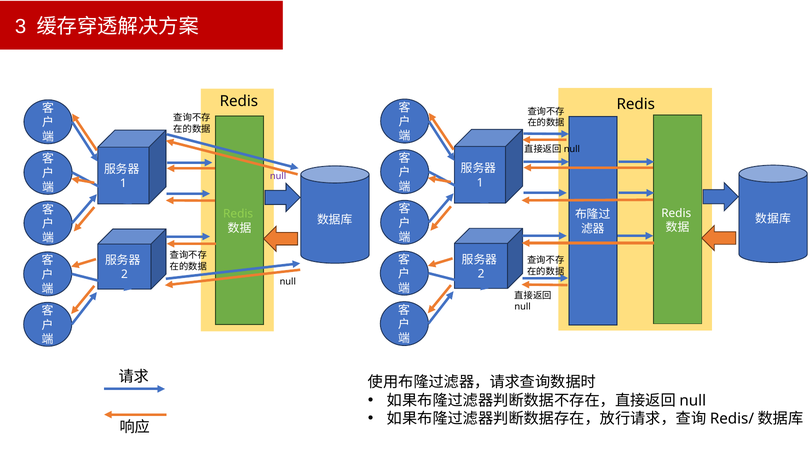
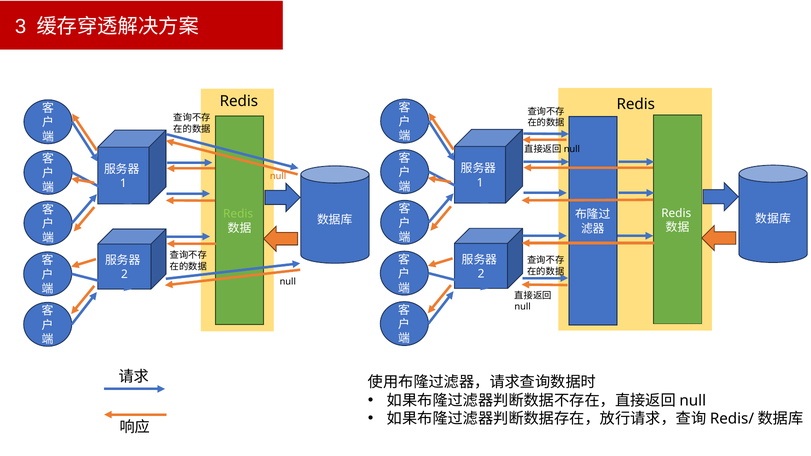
null at (278, 176) colour: purple -> orange
